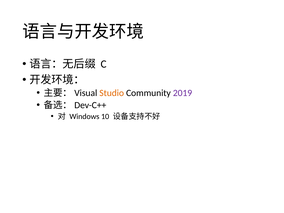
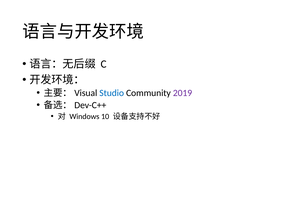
Studio colour: orange -> blue
